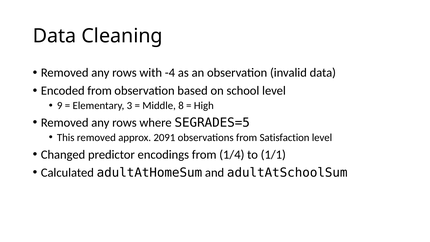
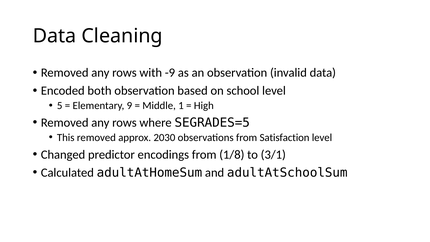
-4: -4 -> -9
Encoded from: from -> both
9: 9 -> 5
3: 3 -> 9
8: 8 -> 1
2091: 2091 -> 2030
1/4: 1/4 -> 1/8
1/1: 1/1 -> 3/1
